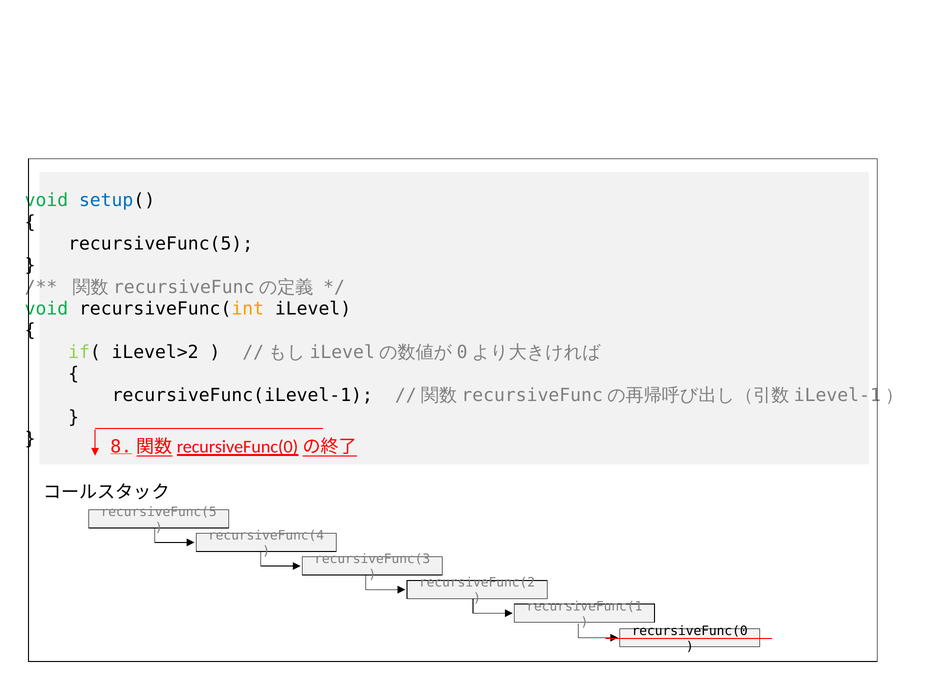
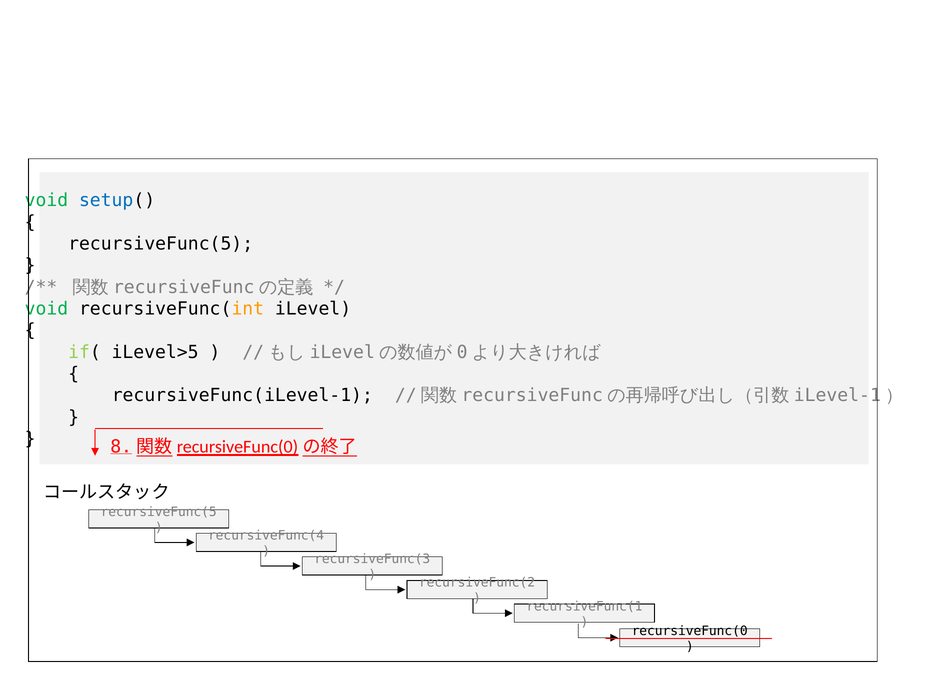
iLevel>2: iLevel>2 -> iLevel>5
